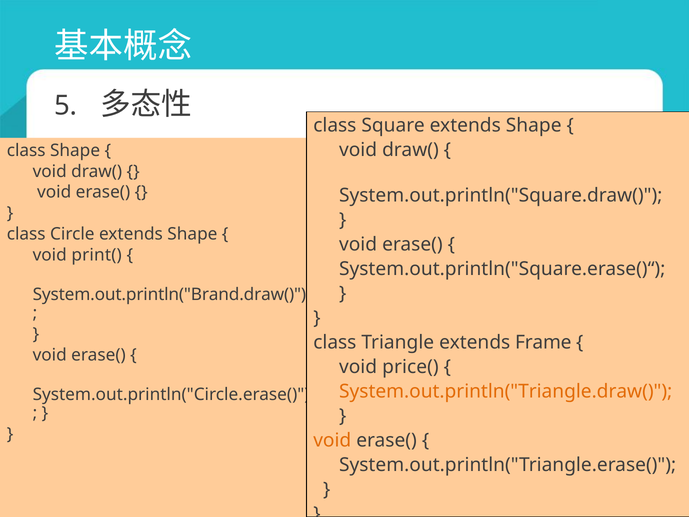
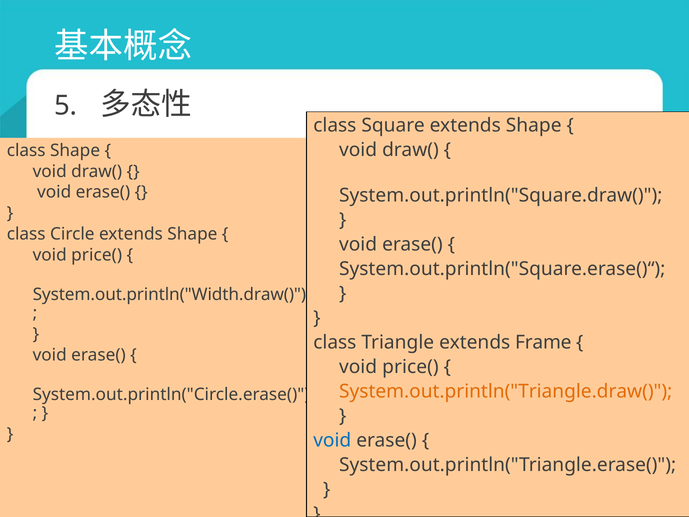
print( at (97, 255): print( -> price(
System.out.println("Brand.draw(: System.out.println("Brand.draw( -> System.out.println("Width.draw(
void at (332, 440) colour: orange -> blue
